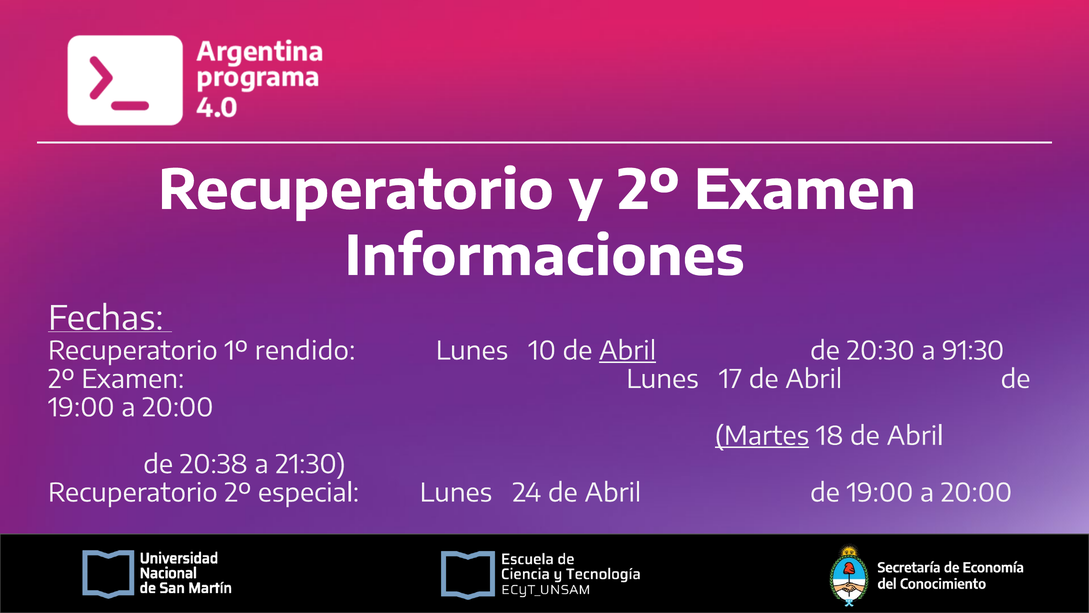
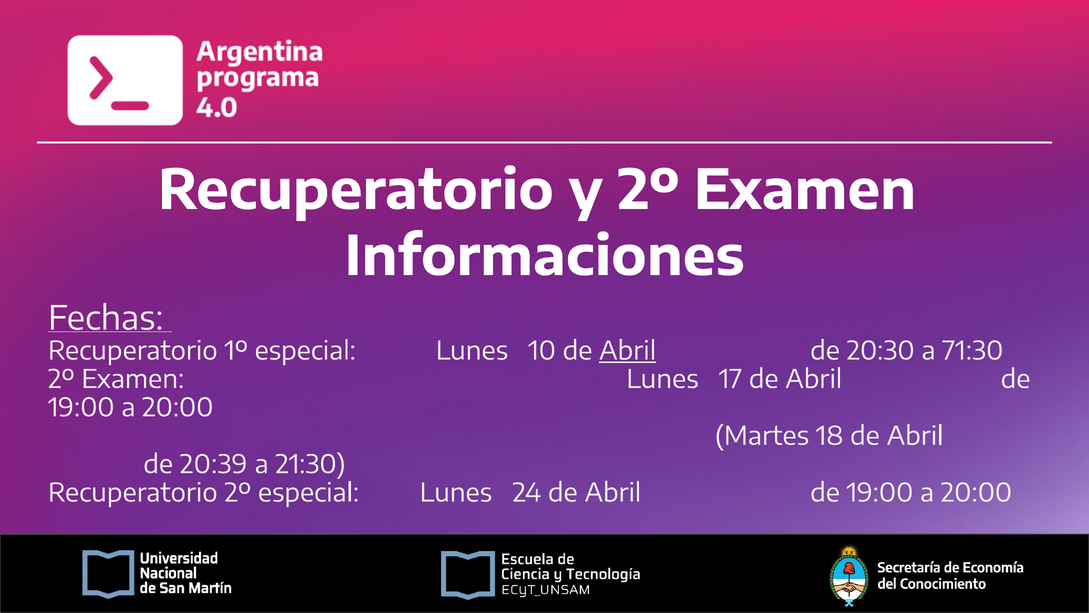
1º rendido: rendido -> especial
91:30: 91:30 -> 71:30
Martes underline: present -> none
20:38: 20:38 -> 20:39
